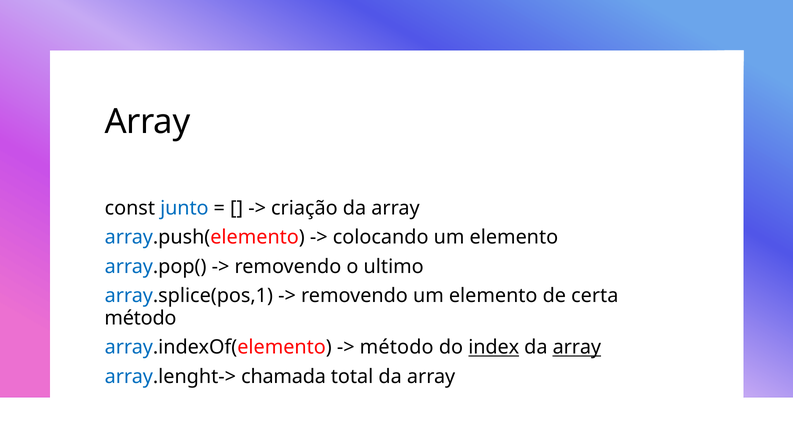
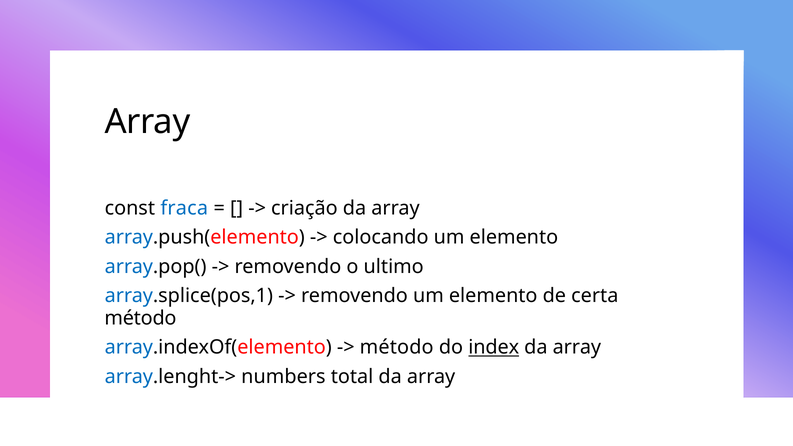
junto: junto -> fraca
array at (577, 347) underline: present -> none
chamada: chamada -> numbers
